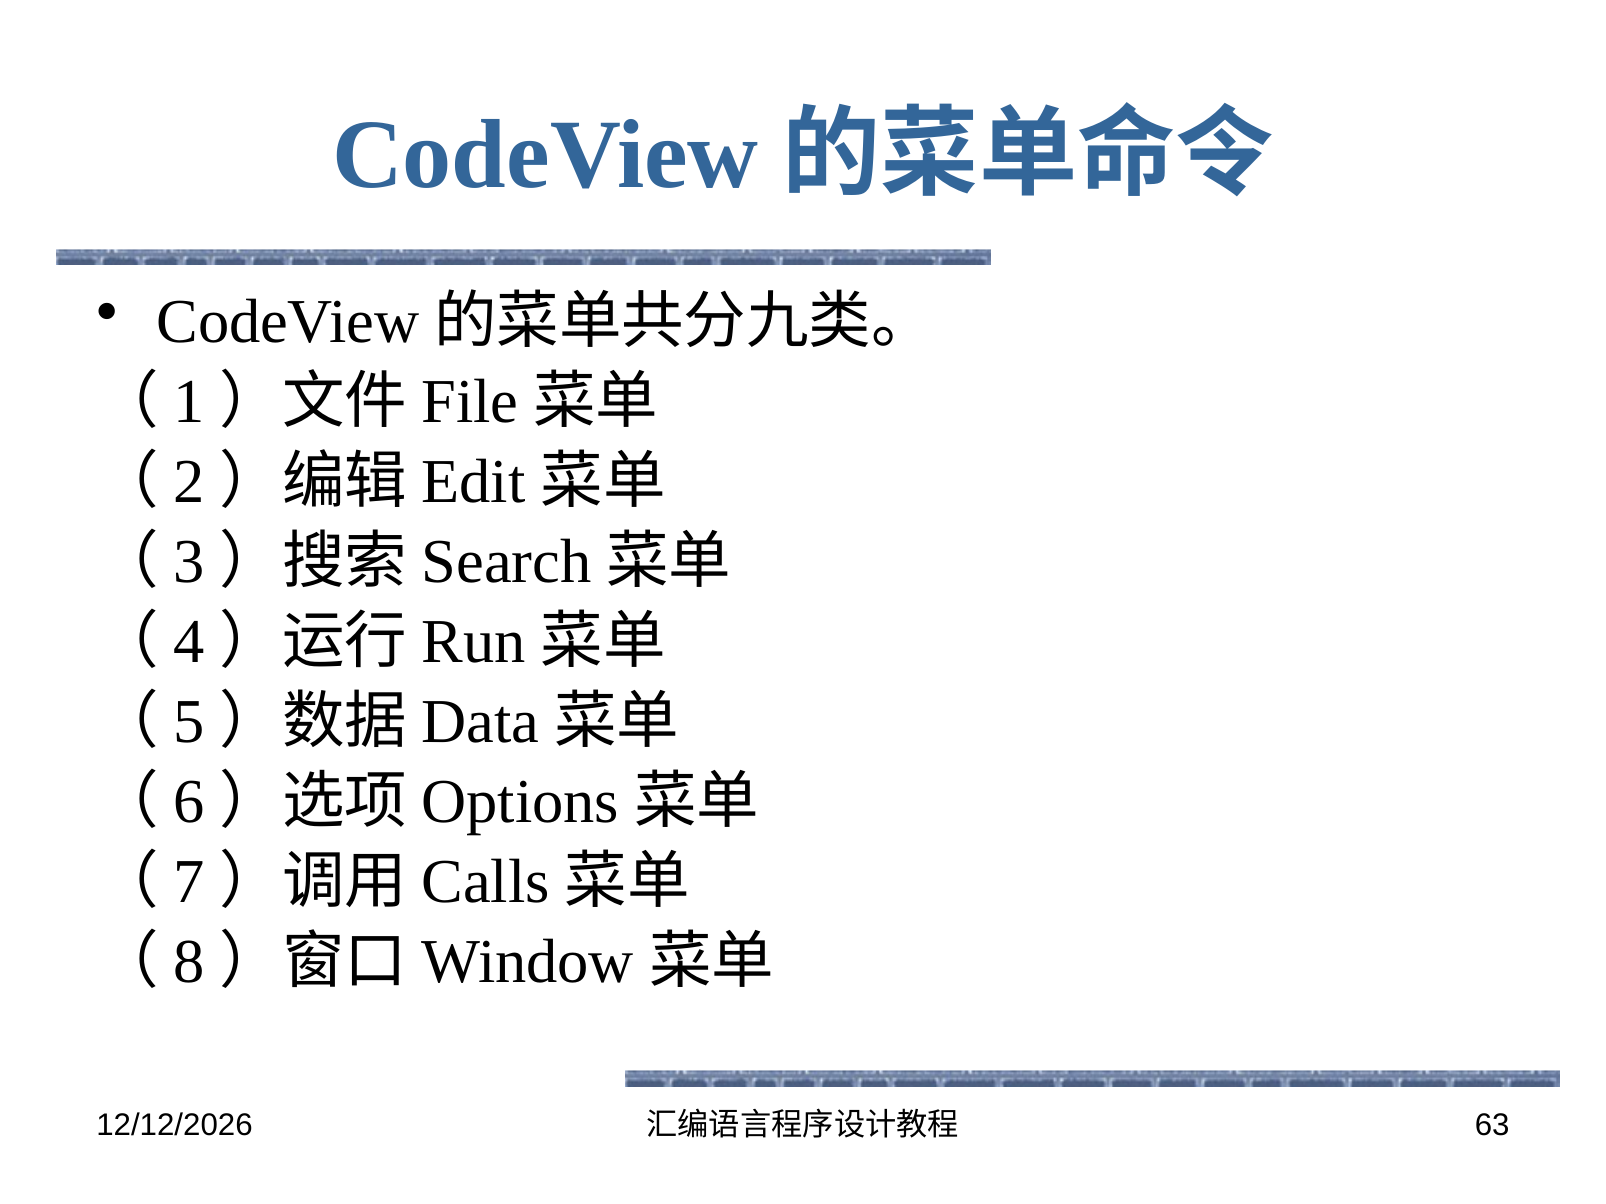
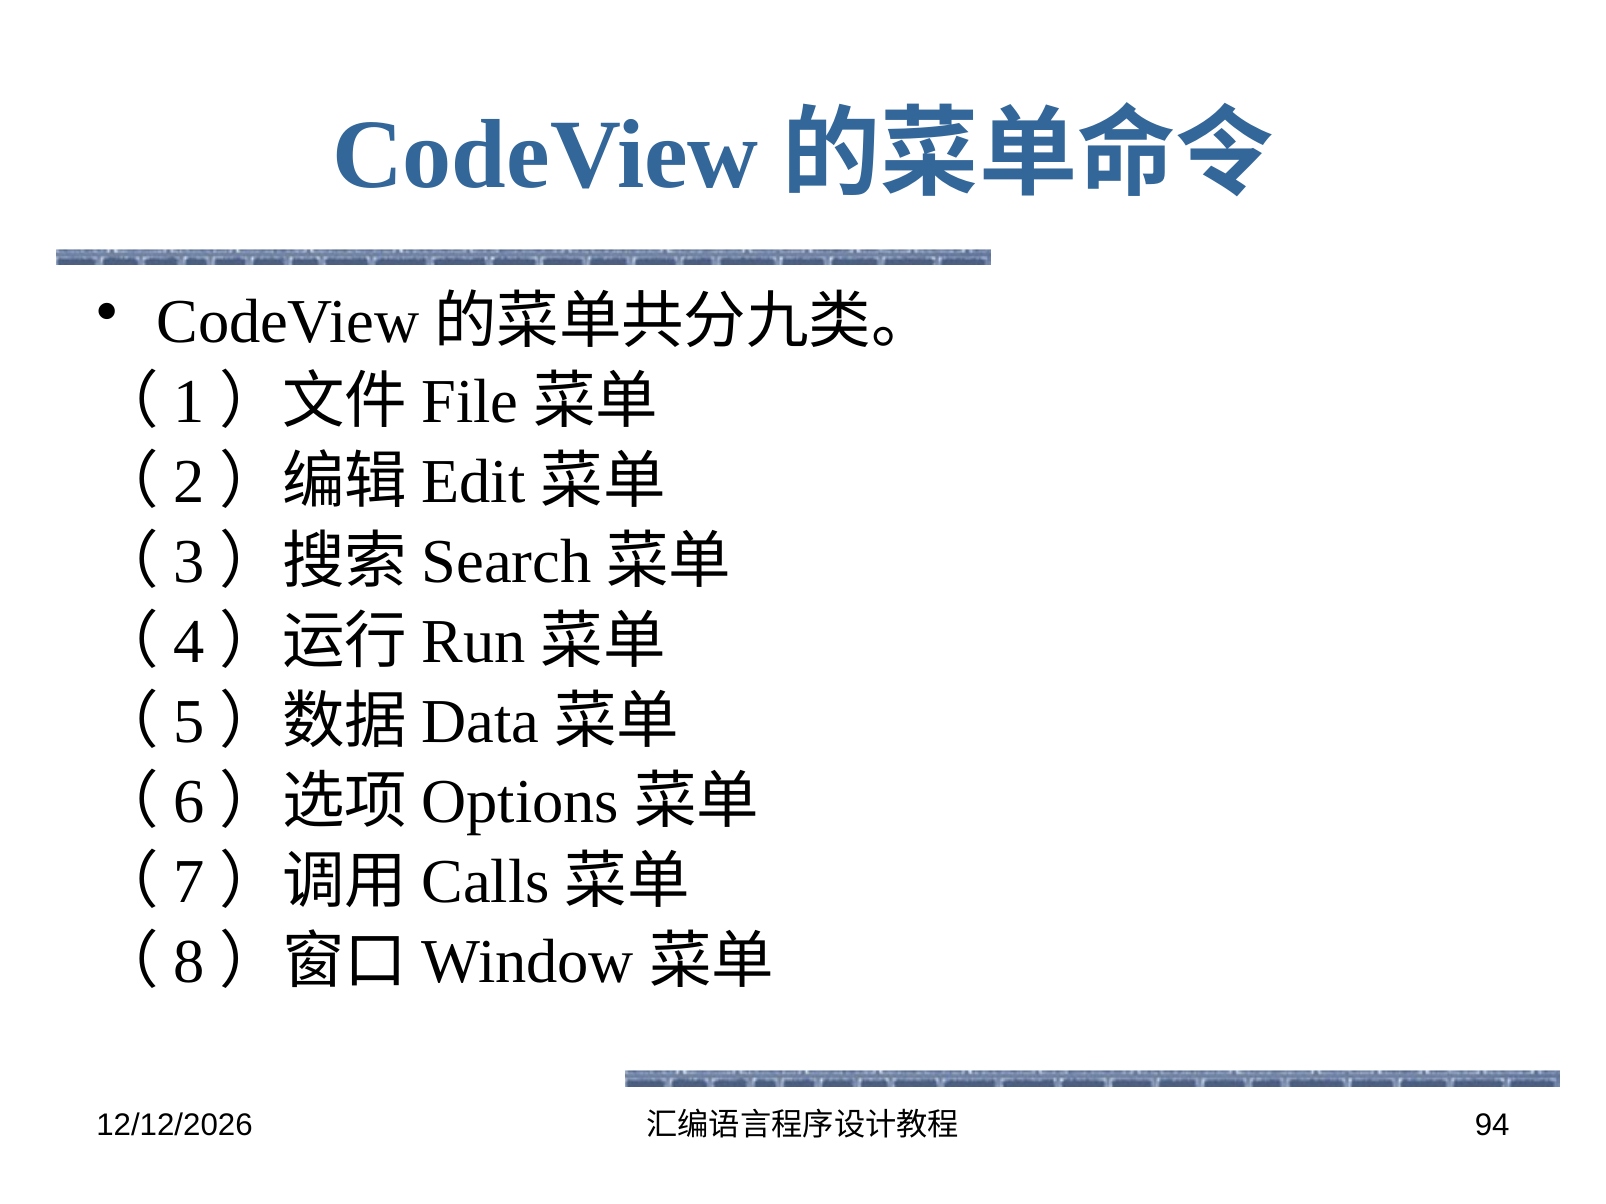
63: 63 -> 94
